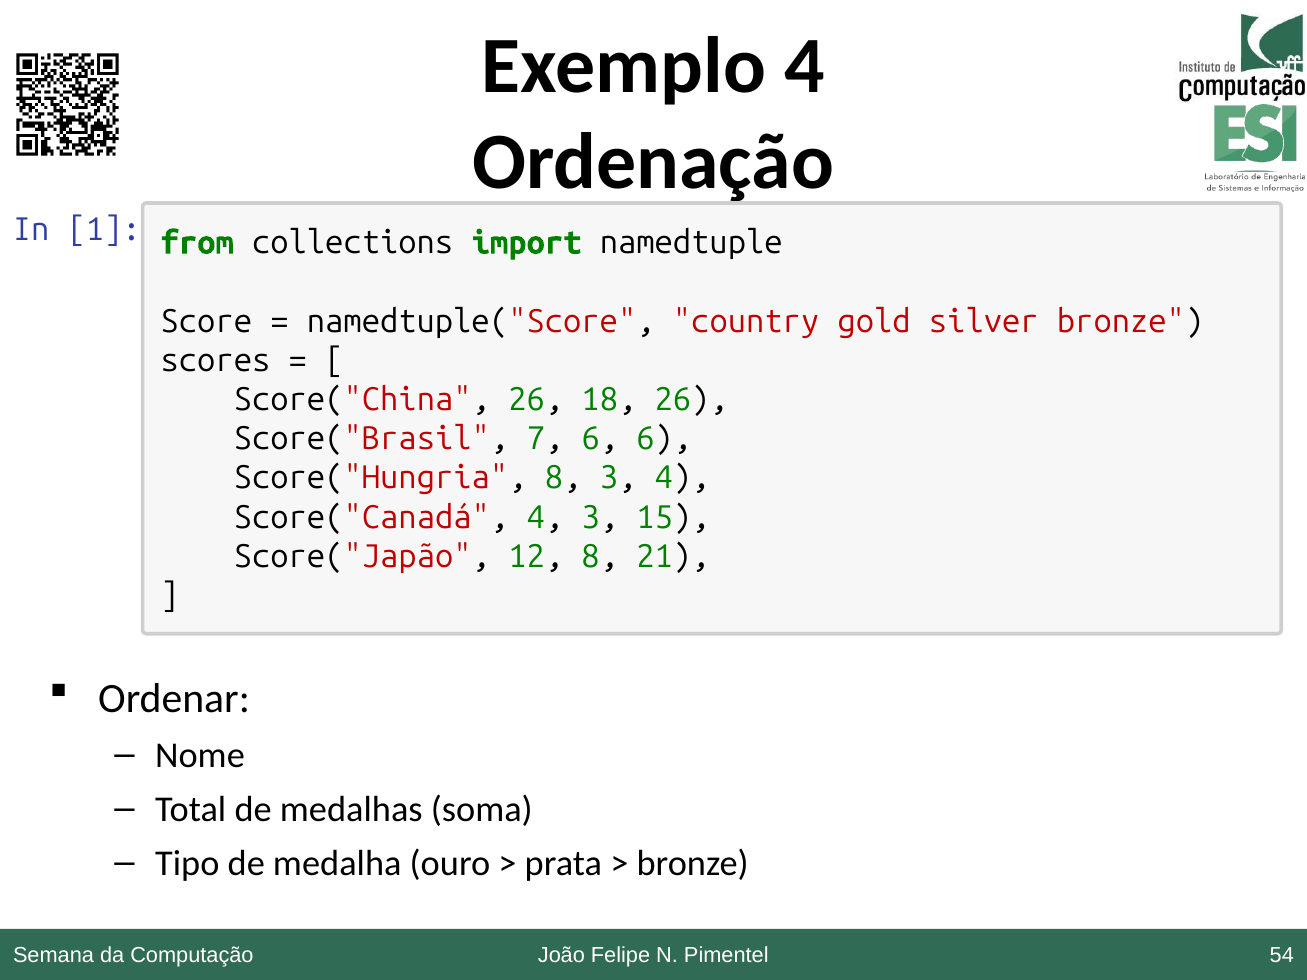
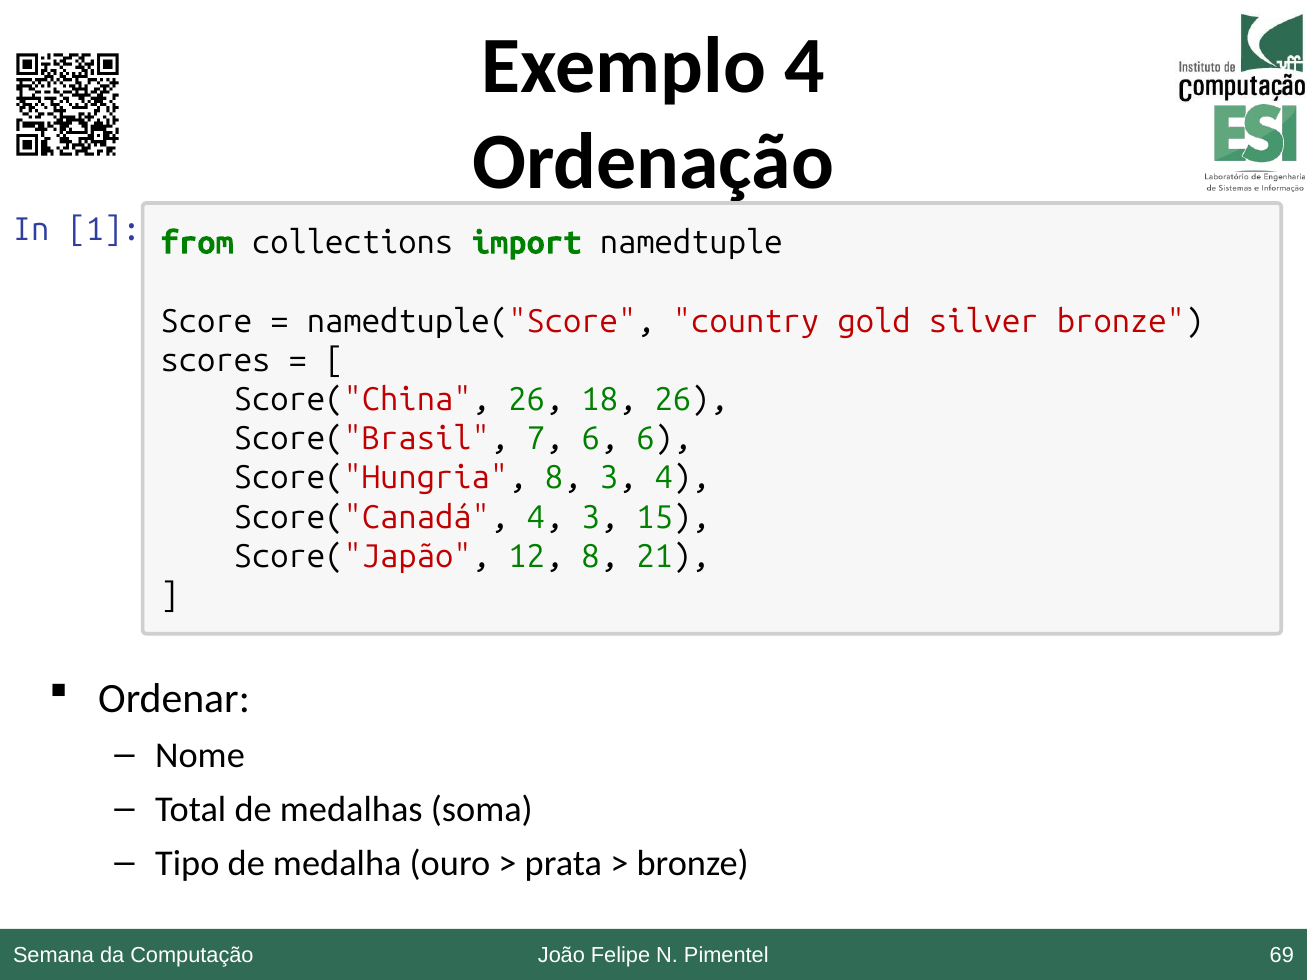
54: 54 -> 69
